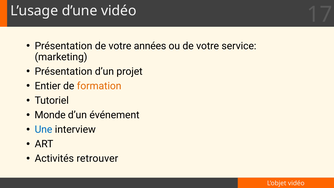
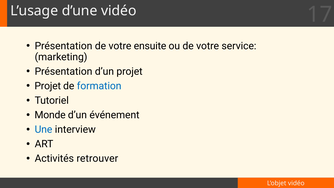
années: années -> ensuite
Entier at (48, 86): Entier -> Projet
formation colour: orange -> blue
